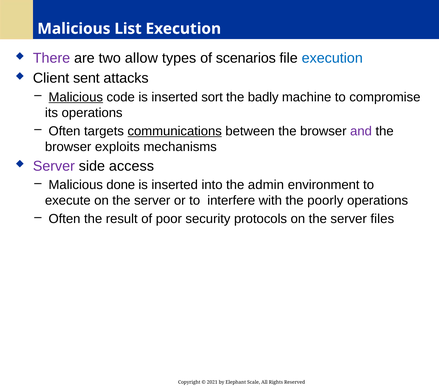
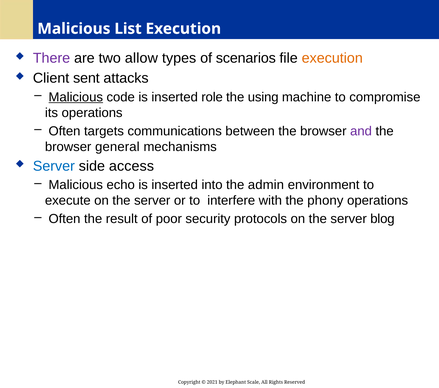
execution at (332, 58) colour: blue -> orange
sort: sort -> role
badly: badly -> using
communications underline: present -> none
exploits: exploits -> general
Server at (54, 166) colour: purple -> blue
done: done -> echo
poorly: poorly -> phony
files: files -> blog
